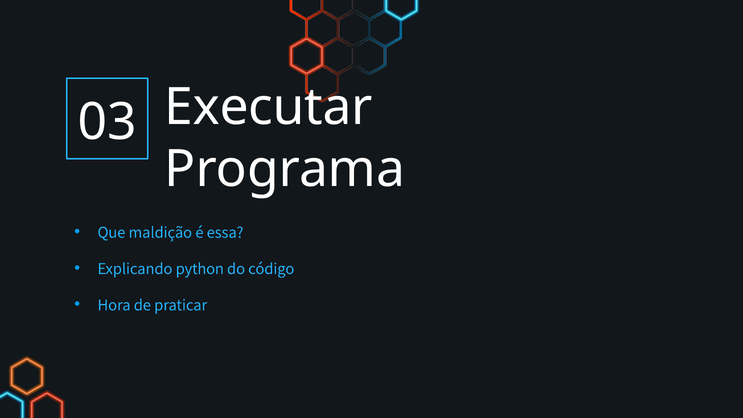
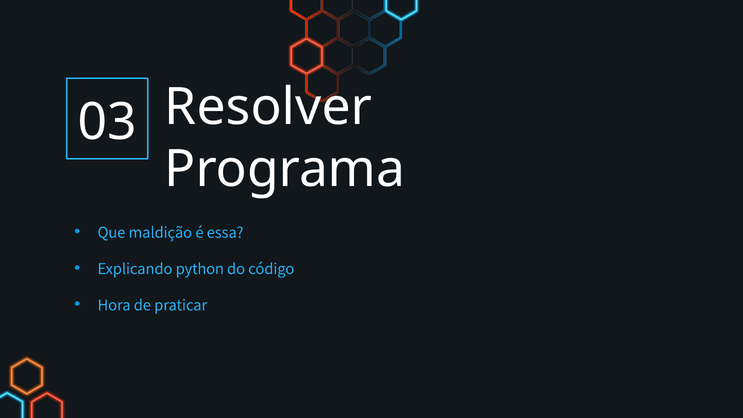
Executar: Executar -> Resolver
